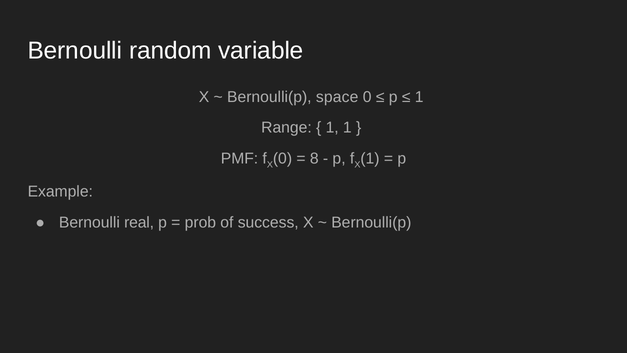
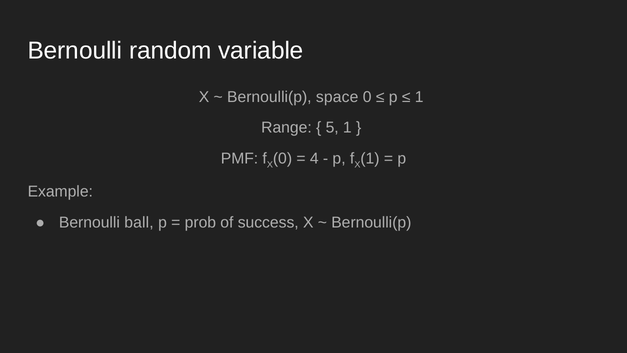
1 at (332, 128): 1 -> 5
8: 8 -> 4
real: real -> ball
